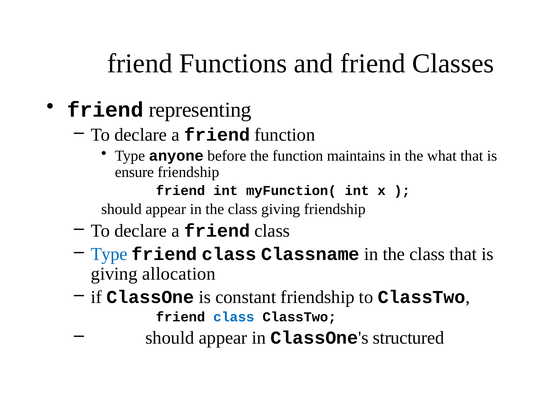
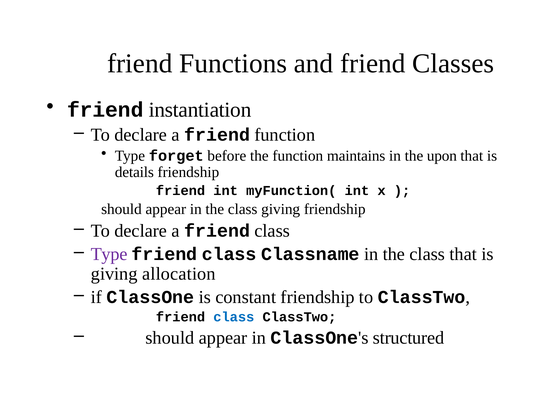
representing: representing -> instantiation
anyone: anyone -> forget
what: what -> upon
ensure: ensure -> details
Type at (109, 254) colour: blue -> purple
